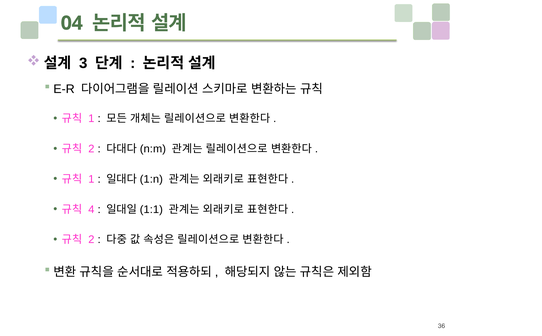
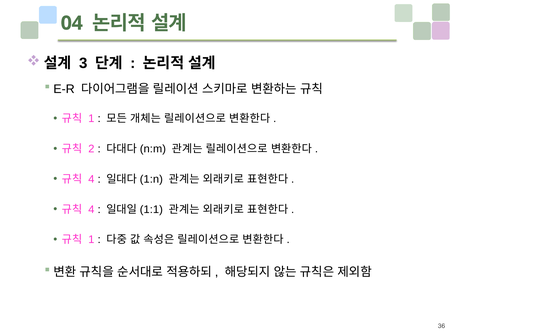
1 at (91, 179): 1 -> 4
2 at (91, 240): 2 -> 1
